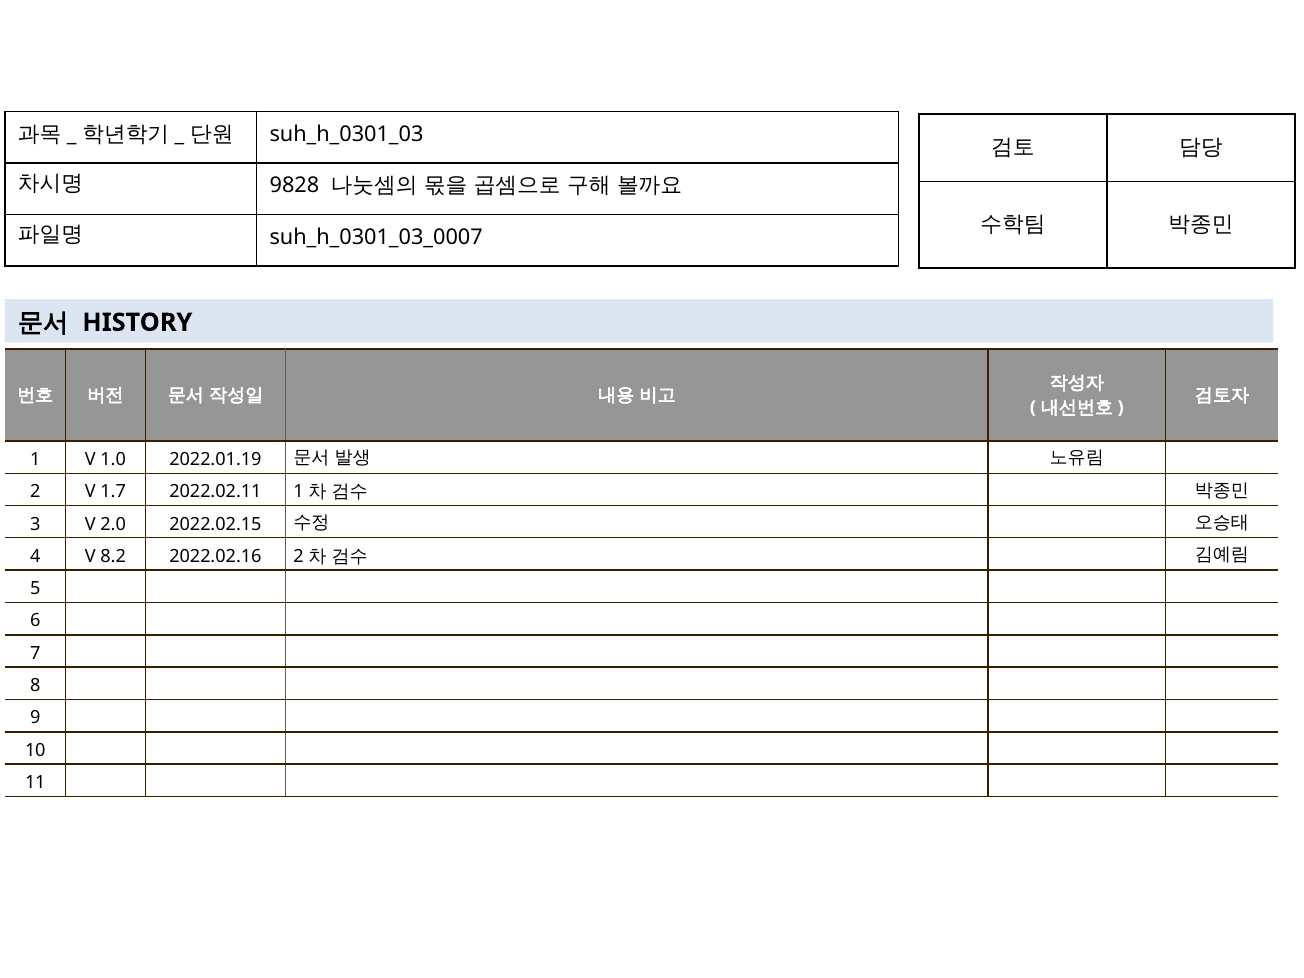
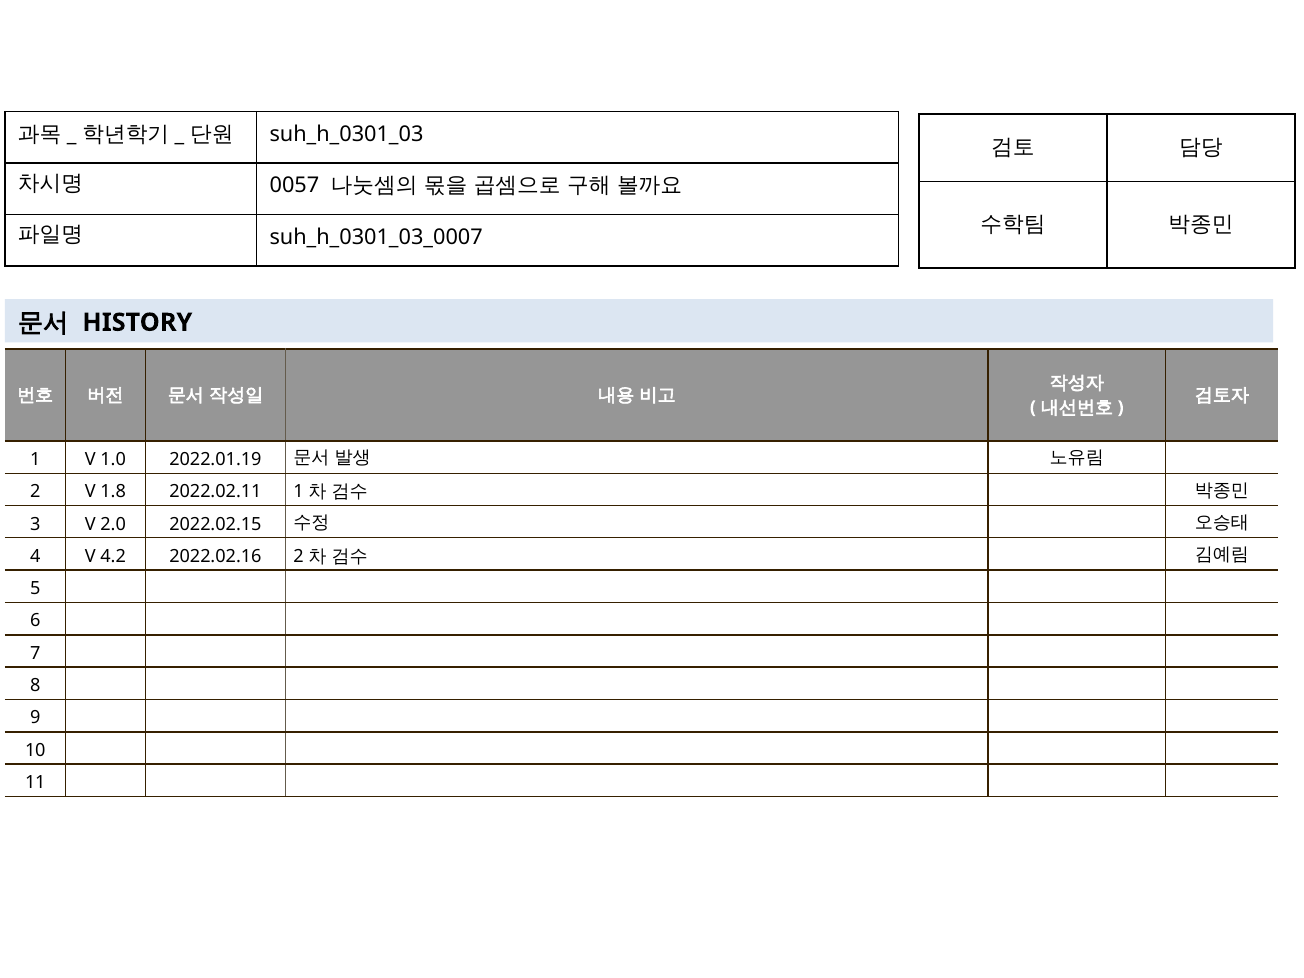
9828: 9828 -> 0057
1.7: 1.7 -> 1.8
8.2: 8.2 -> 4.2
